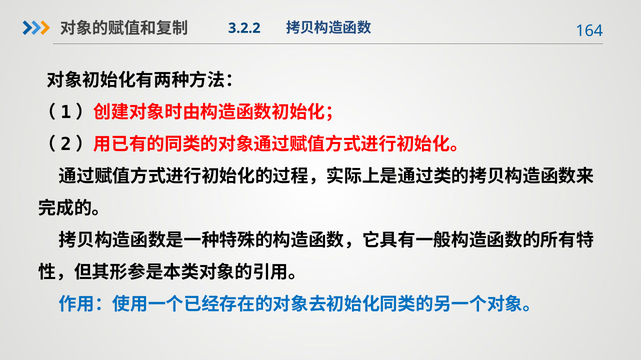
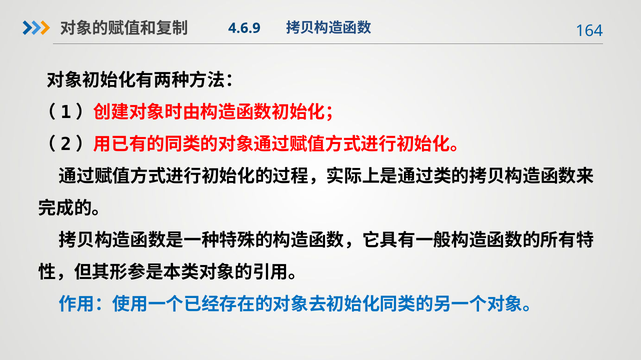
3.2.2: 3.2.2 -> 4.6.9
